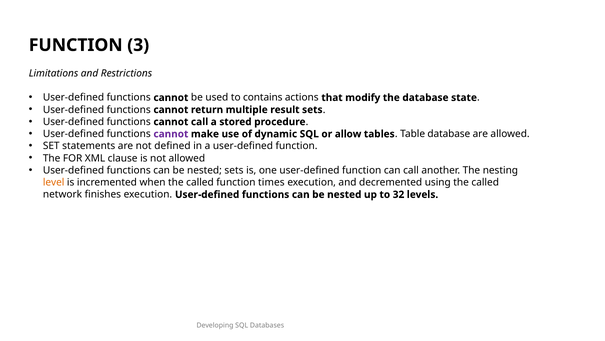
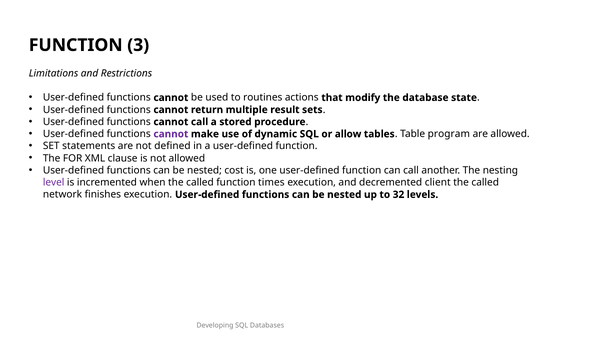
contains: contains -> routines
Table database: database -> program
nested sets: sets -> cost
level colour: orange -> purple
using: using -> client
